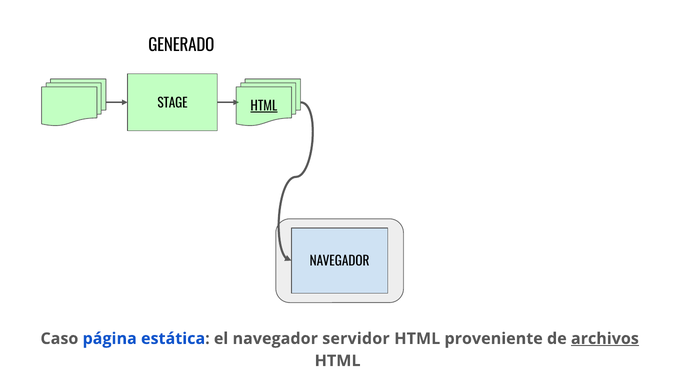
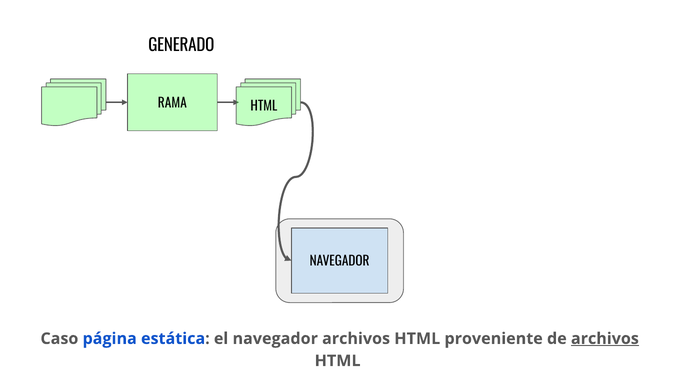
STAGE: STAGE -> RAMA
HTML at (264, 106) underline: present -> none
navegador servidor: servidor -> archivos
